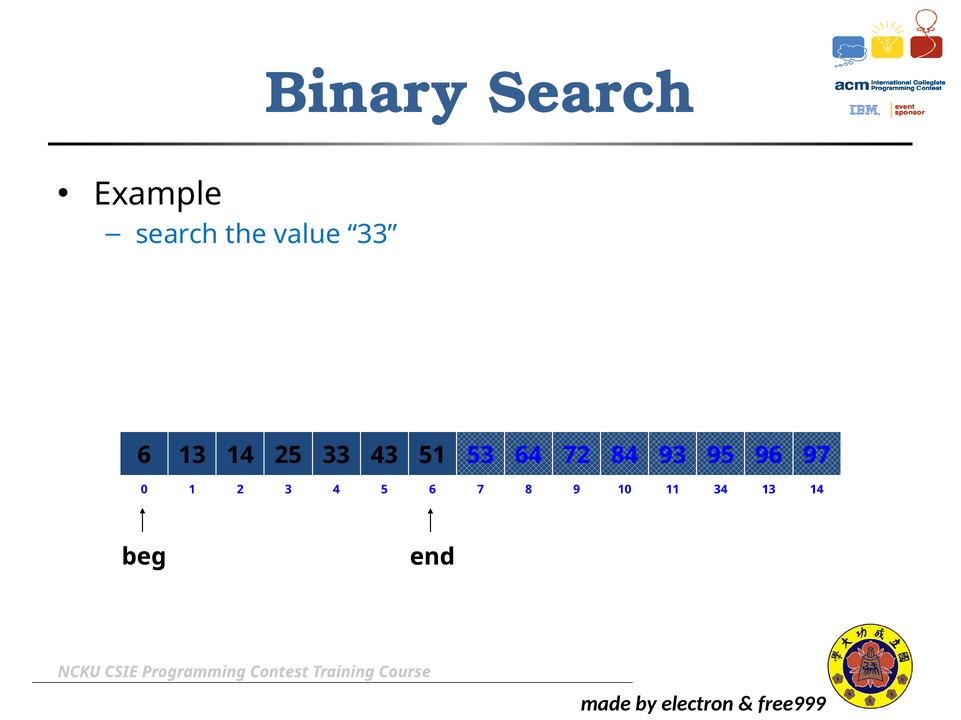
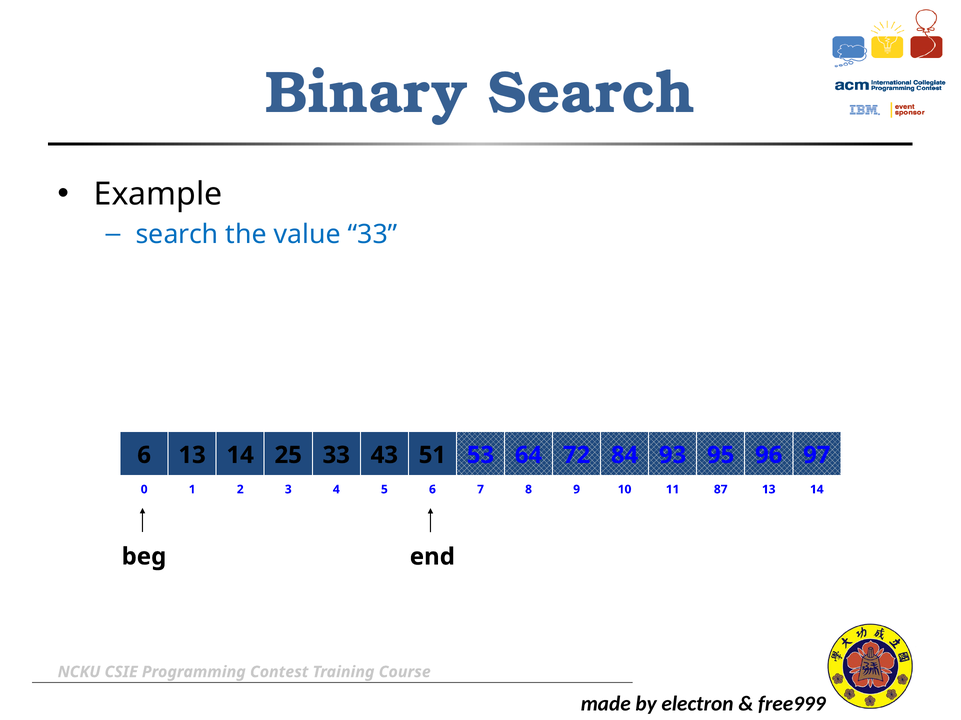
34: 34 -> 87
